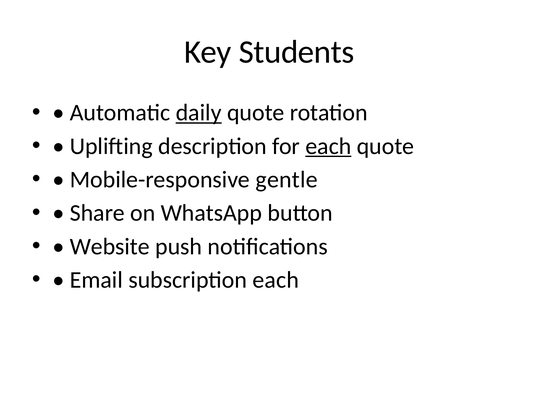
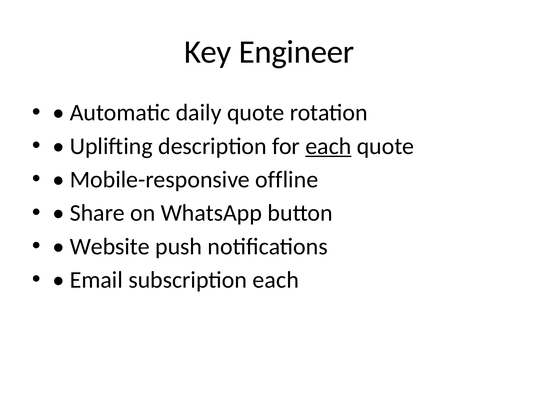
Students: Students -> Engineer
daily underline: present -> none
gentle: gentle -> offline
